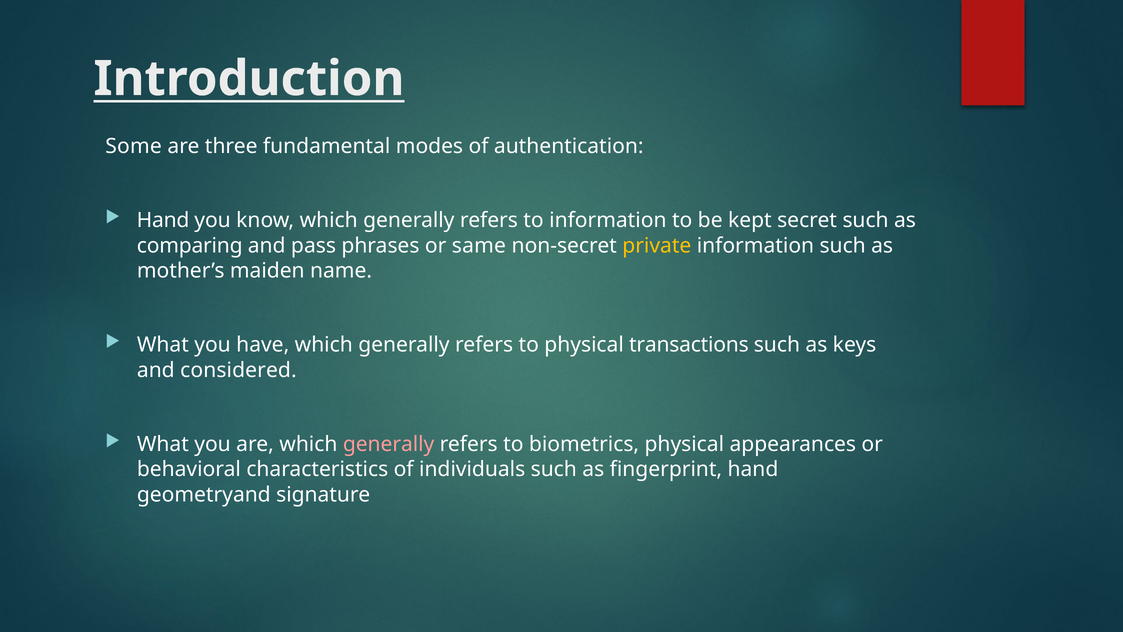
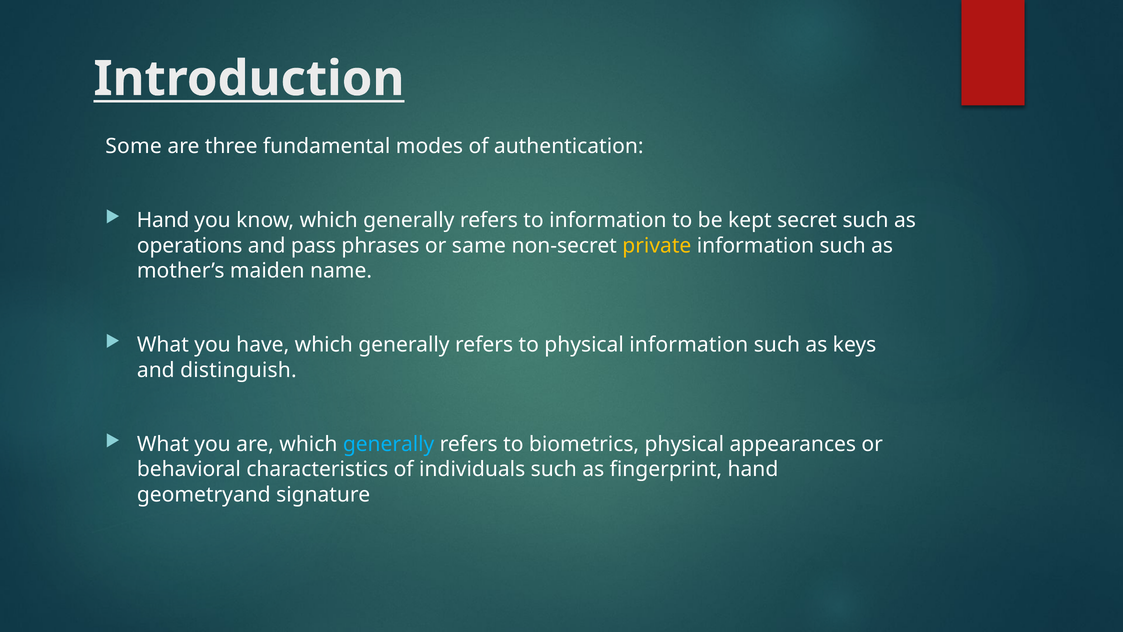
comparing: comparing -> operations
physical transactions: transactions -> information
considered: considered -> distinguish
generally at (389, 444) colour: pink -> light blue
